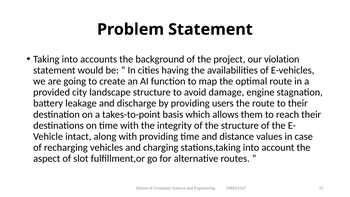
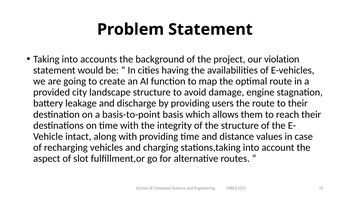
takes-to-point: takes-to-point -> basis-to-point
